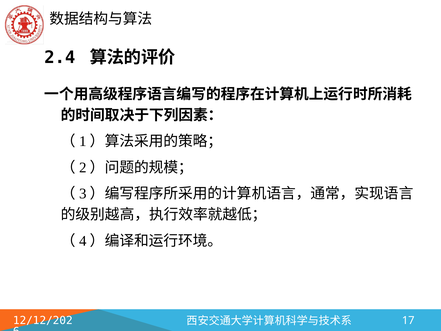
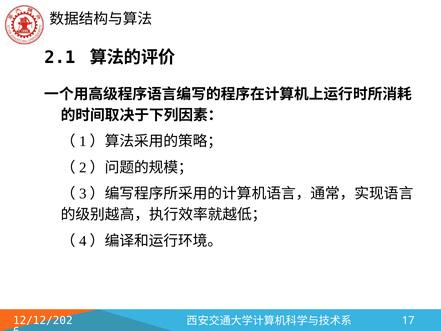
2.4: 2.4 -> 2.1
